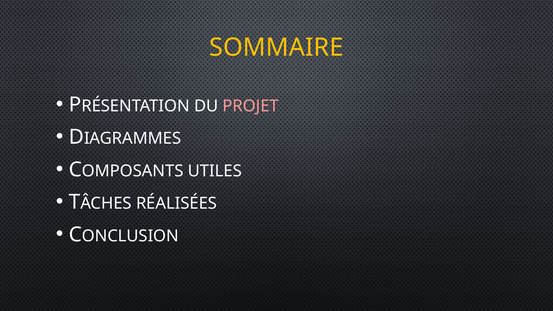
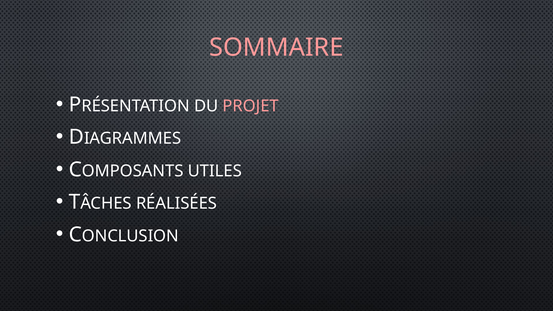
SOMMAIRE colour: yellow -> pink
